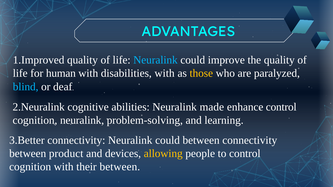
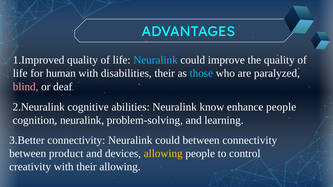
disabilities with: with -> their
those colour: yellow -> light blue
blind colour: light blue -> pink
made: made -> know
enhance control: control -> people
cognition at (30, 167): cognition -> creativity
their between: between -> allowing
